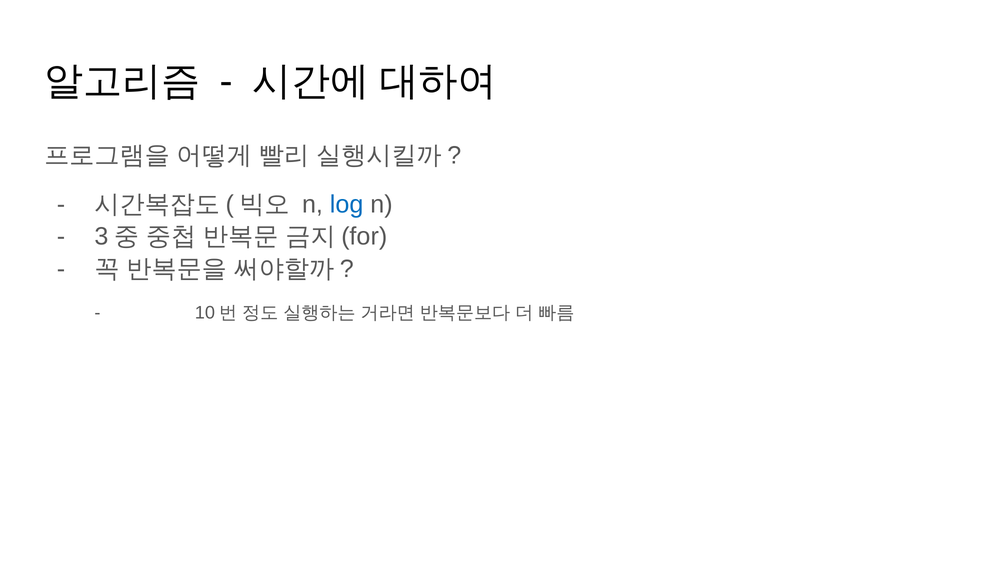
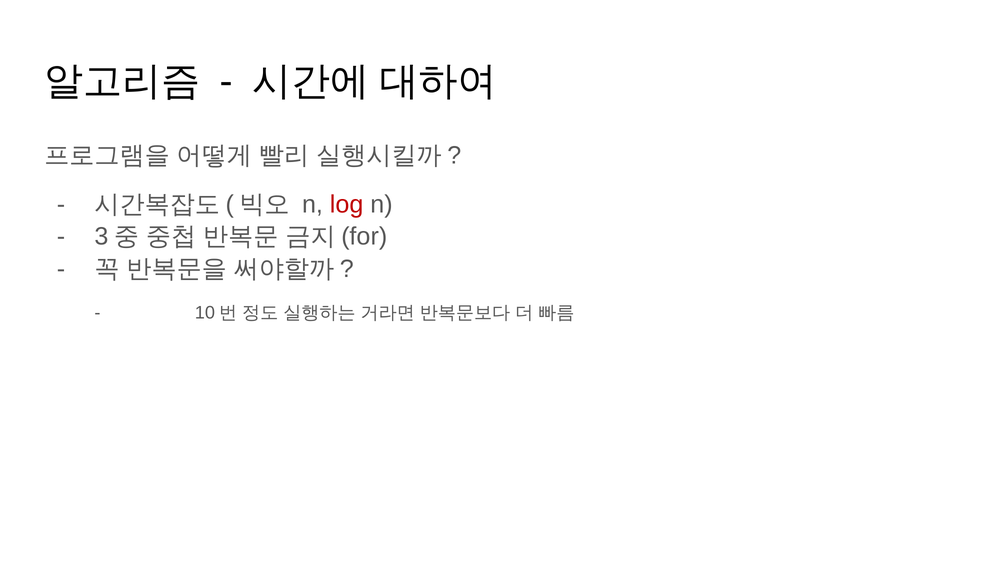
log colour: blue -> red
